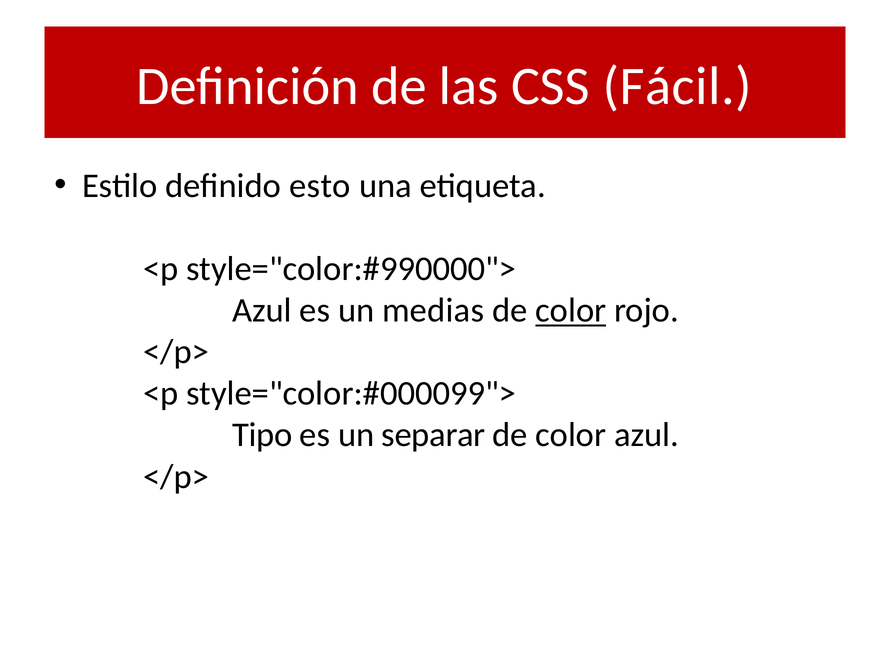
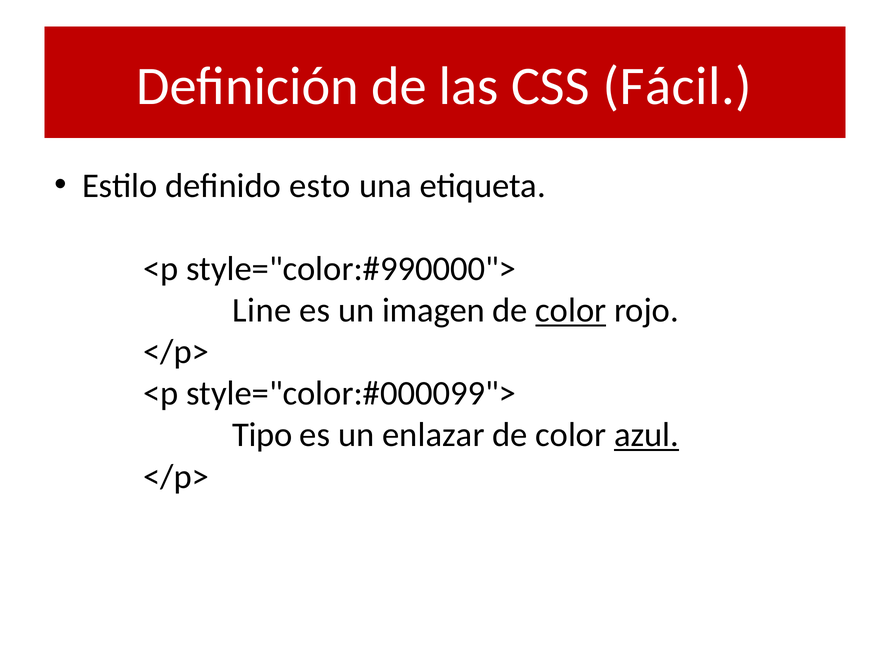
Azul at (262, 311): Azul -> Line
medias: medias -> imagen
separar: separar -> enlazar
azul at (646, 435) underline: none -> present
